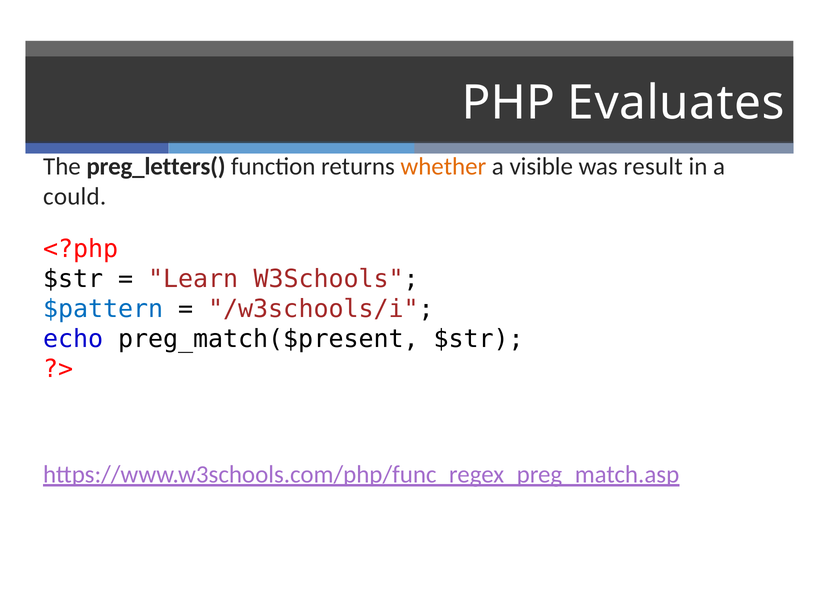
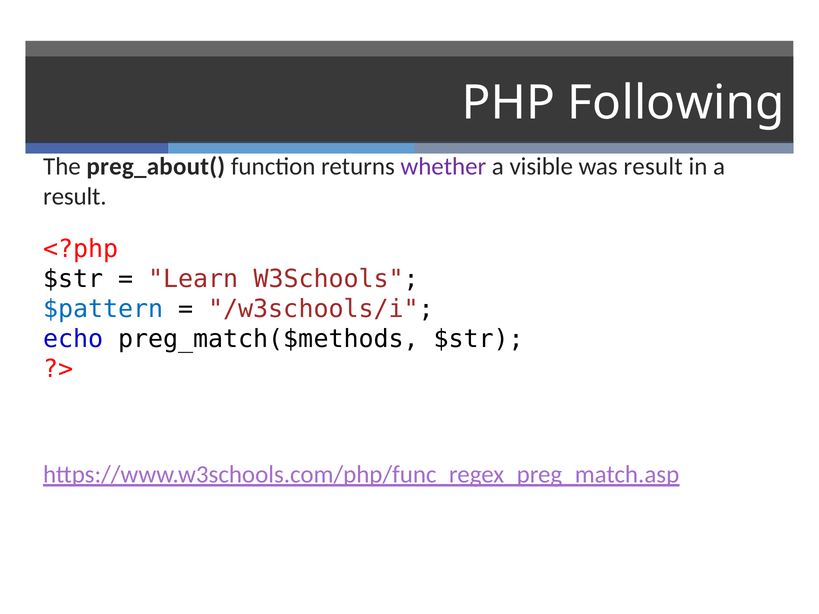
Evaluates: Evaluates -> Following
preg_letters(: preg_letters( -> preg_about(
whether colour: orange -> purple
could at (75, 196): could -> result
preg_match($present: preg_match($present -> preg_match($methods
